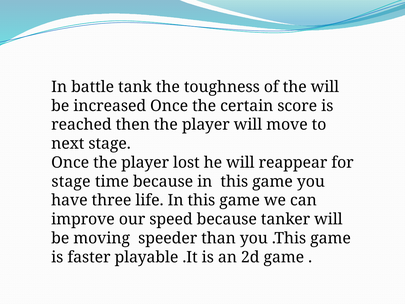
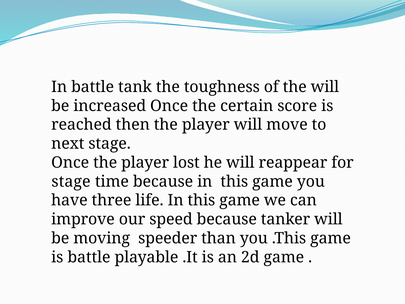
is faster: faster -> battle
